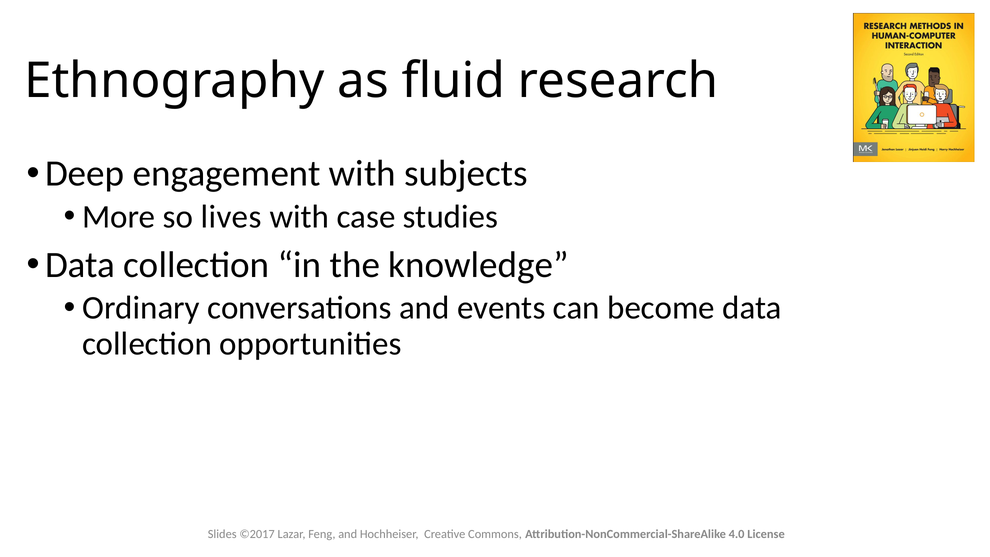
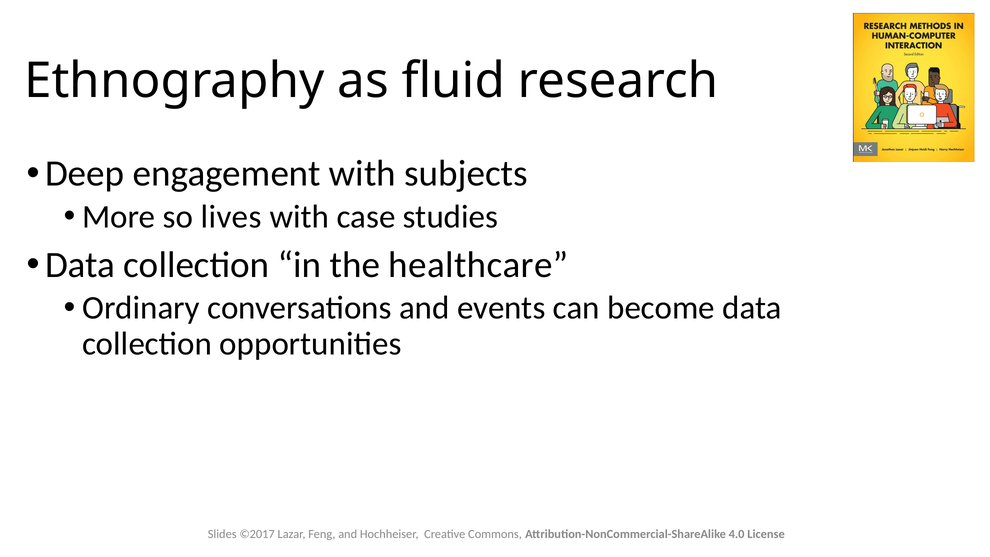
knowledge: knowledge -> healthcare
